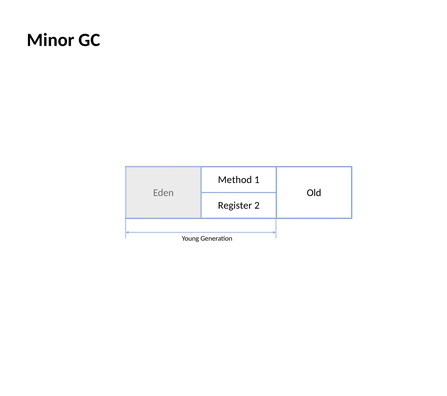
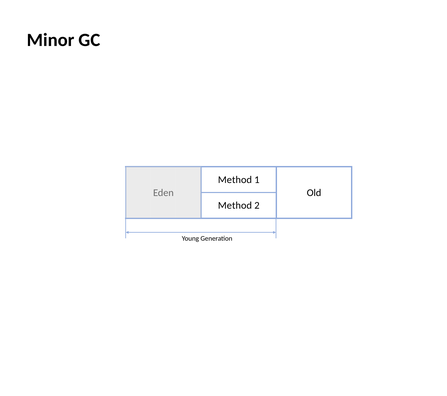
Register at (235, 206): Register -> Method
